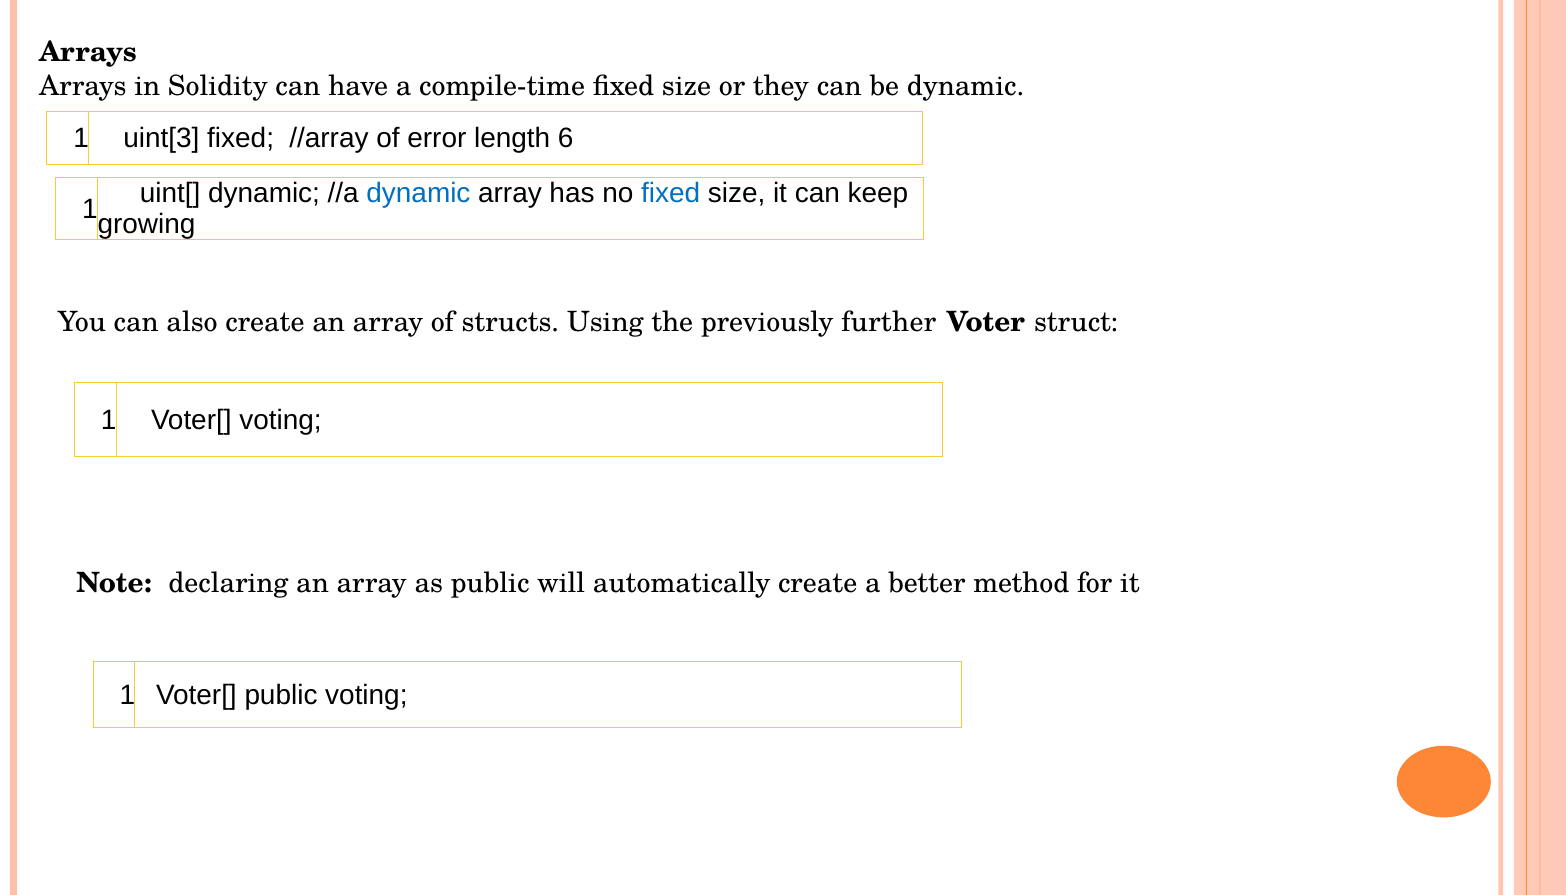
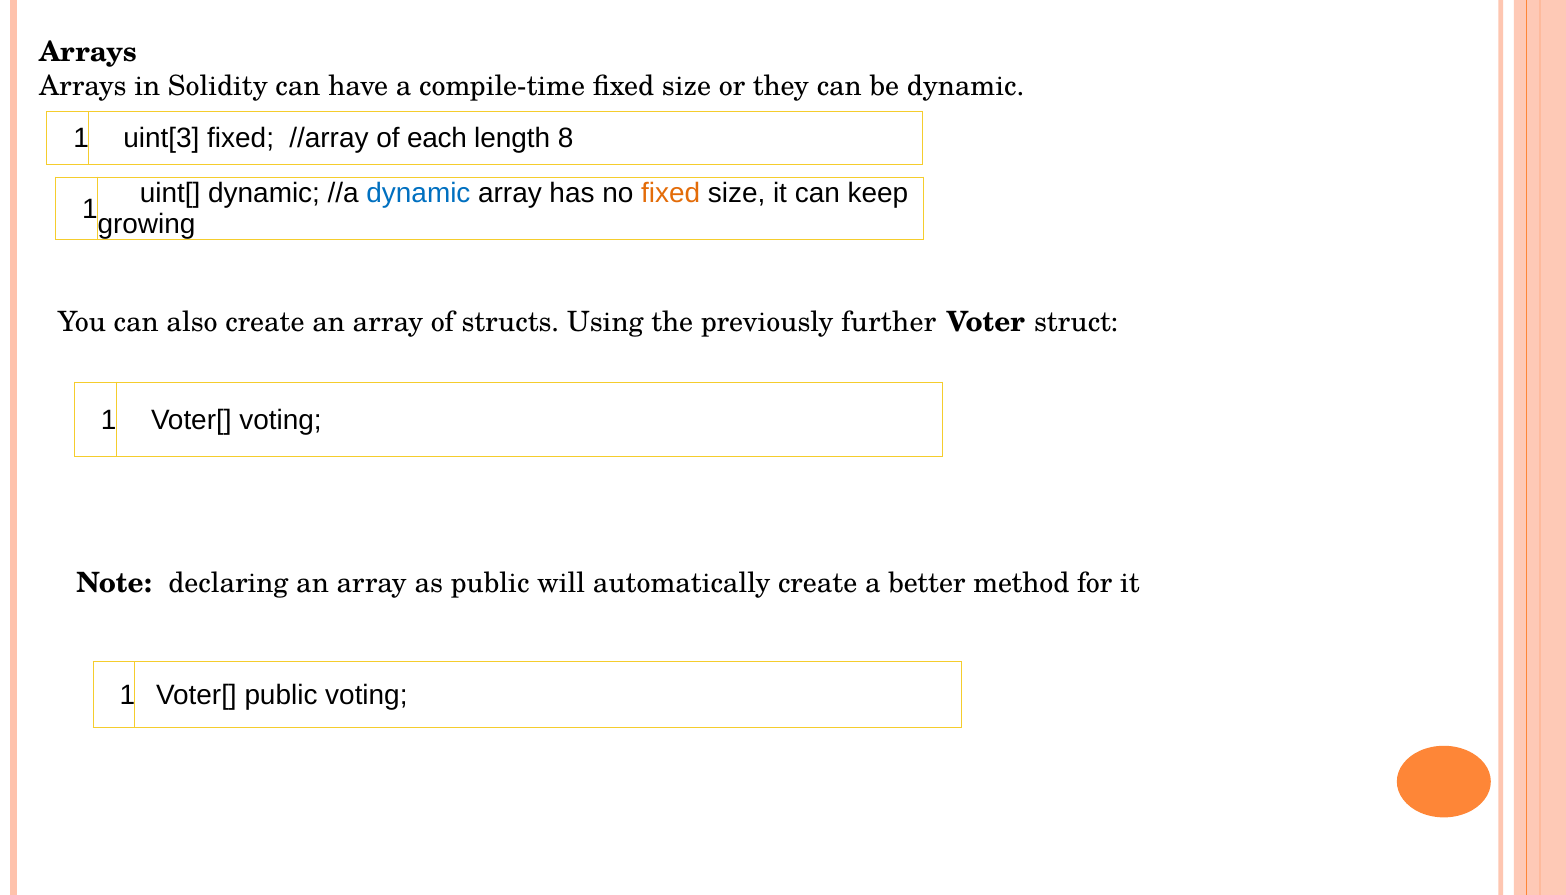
error: error -> each
6: 6 -> 8
fixed at (671, 193) colour: blue -> orange
